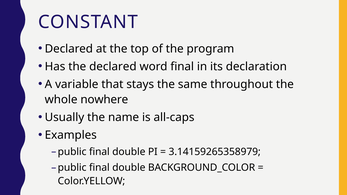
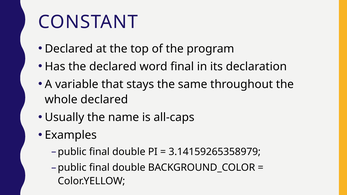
whole nowhere: nowhere -> declared
